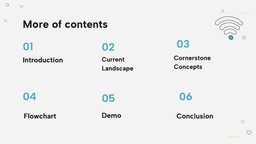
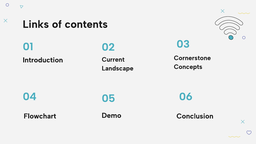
More: More -> Links
